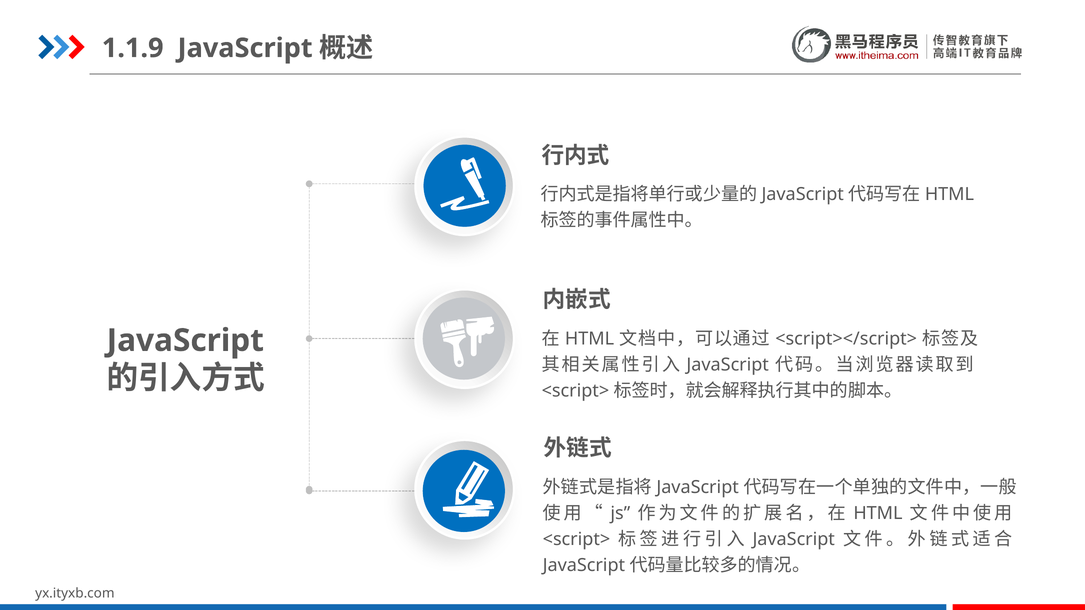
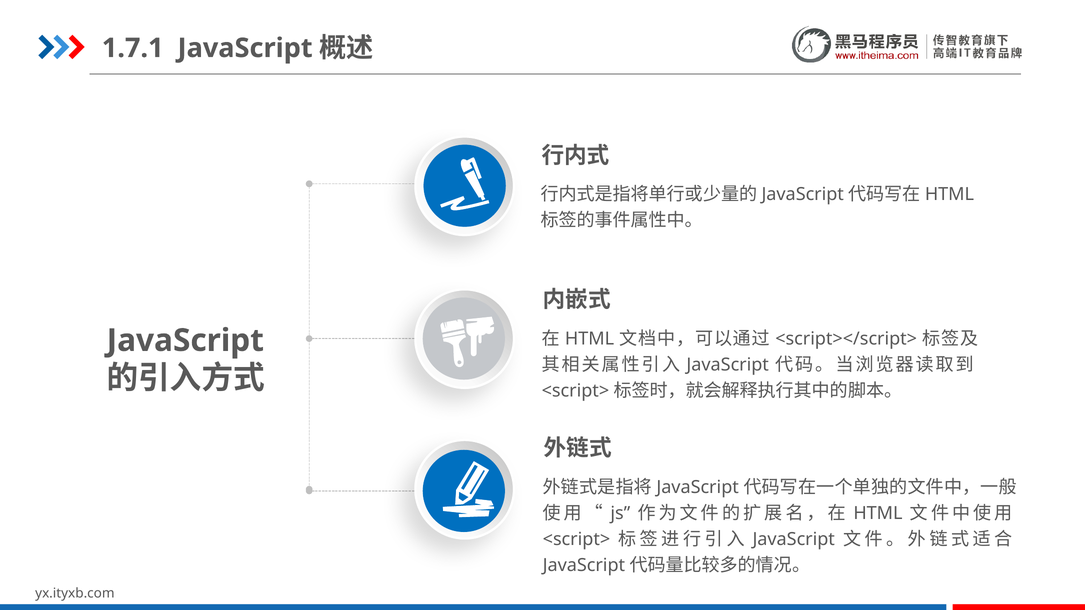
1.1.9: 1.1.9 -> 1.7.1
